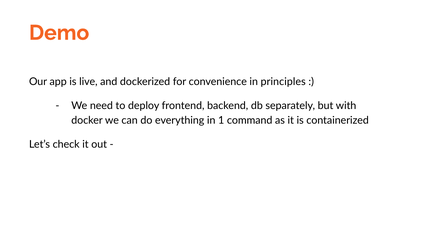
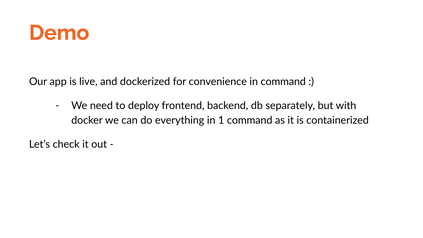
in principles: principles -> command
